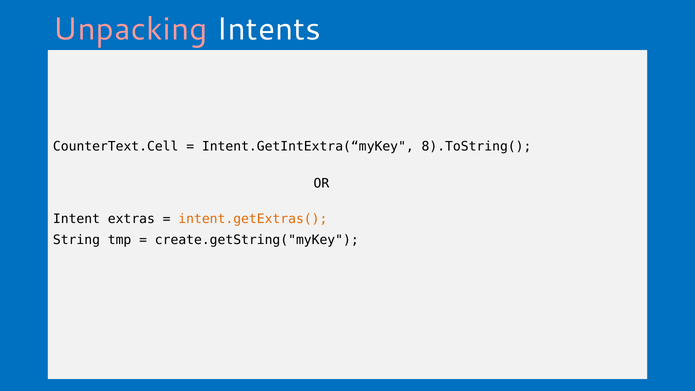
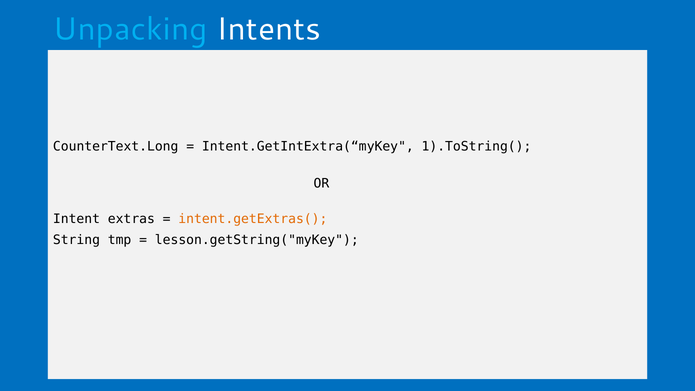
Unpacking colour: pink -> light blue
CounterText.Cell: CounterText.Cell -> CounterText.Long
8).ToString(: 8).ToString( -> 1).ToString(
create.getString("myKey: create.getString("myKey -> lesson.getString("myKey
